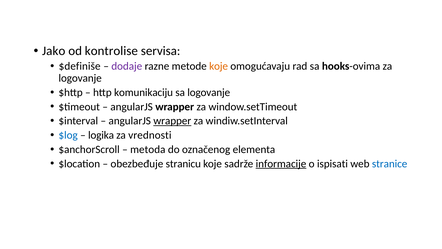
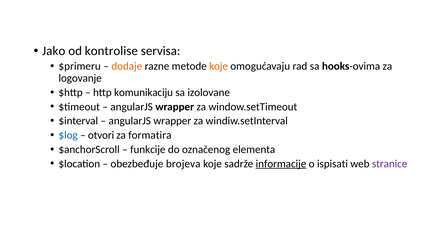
$definiše: $definiše -> $primeru
dodaje colour: purple -> orange
sa logovanje: logovanje -> izolovane
wrapper at (172, 121) underline: present -> none
logika: logika -> otvori
vrednosti: vrednosti -> formatira
metoda: metoda -> funkcije
stranicu: stranicu -> brojeva
stranice colour: blue -> purple
